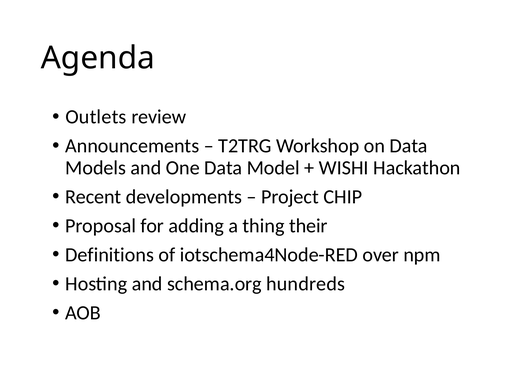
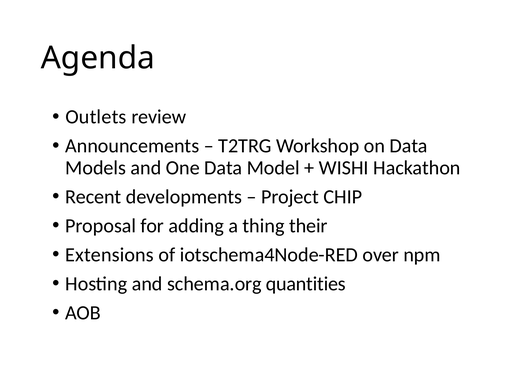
Definitions: Definitions -> Extensions
hundreds: hundreds -> quantities
